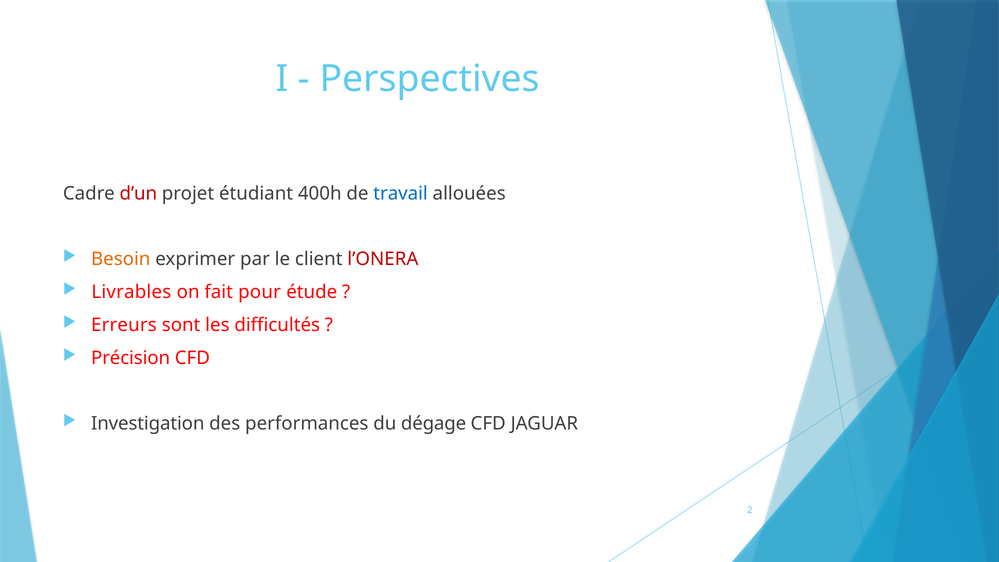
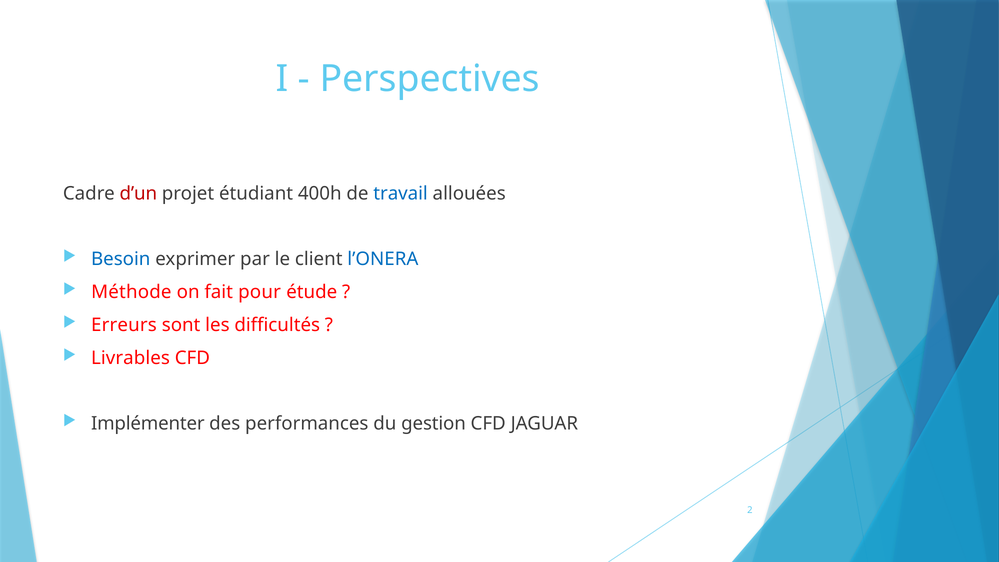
Besoin colour: orange -> blue
l’ONERA colour: red -> blue
Livrables: Livrables -> Méthode
Précision: Précision -> Livrables
Investigation: Investigation -> Implémenter
dégage: dégage -> gestion
